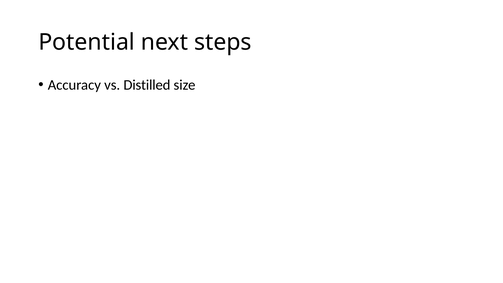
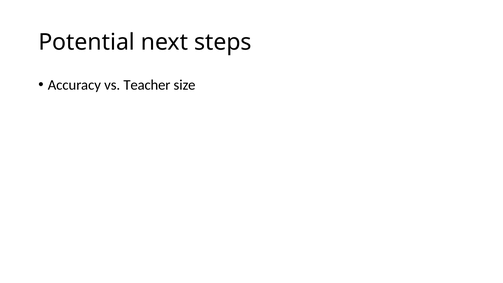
Distilled: Distilled -> Teacher
